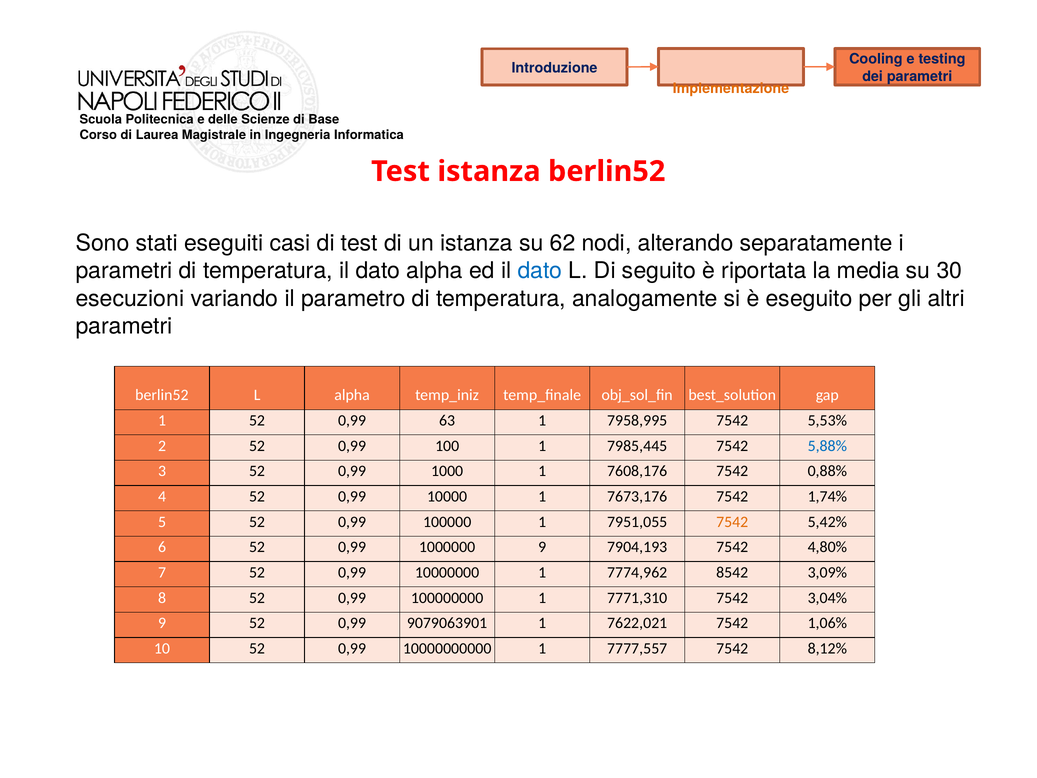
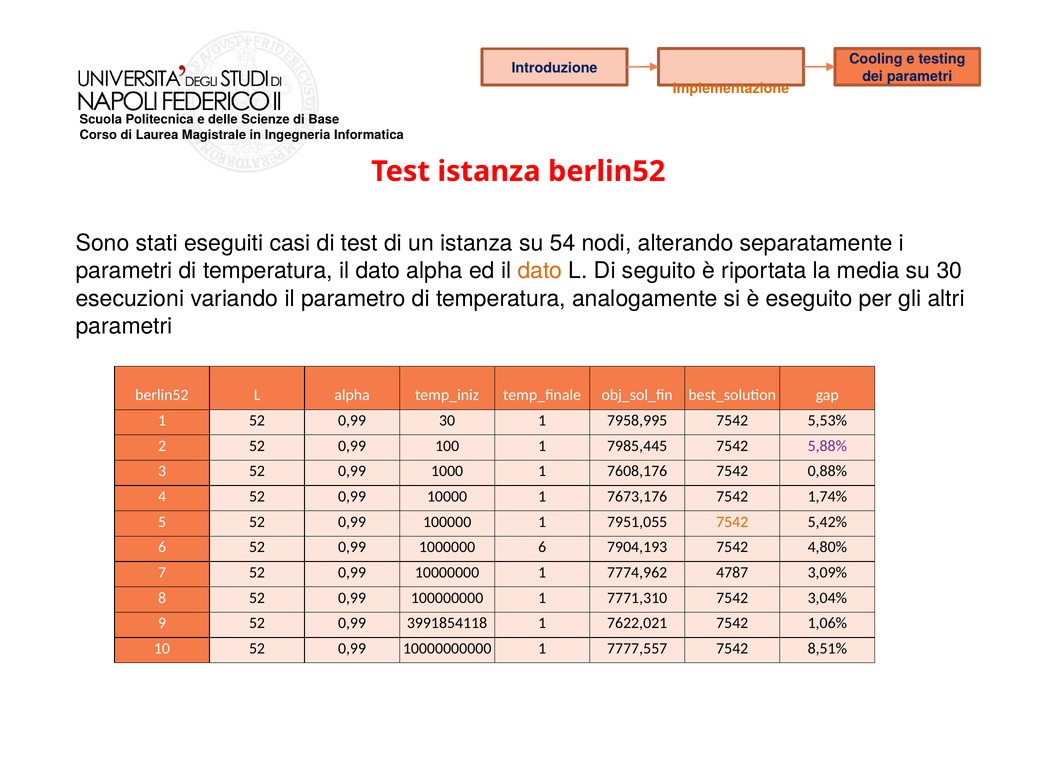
62: 62 -> 54
dato at (540, 271) colour: blue -> orange
0,99 63: 63 -> 30
5,88% colour: blue -> purple
1000000 9: 9 -> 6
8542: 8542 -> 4787
9079063901: 9079063901 -> 3991854118
8,12%: 8,12% -> 8,51%
